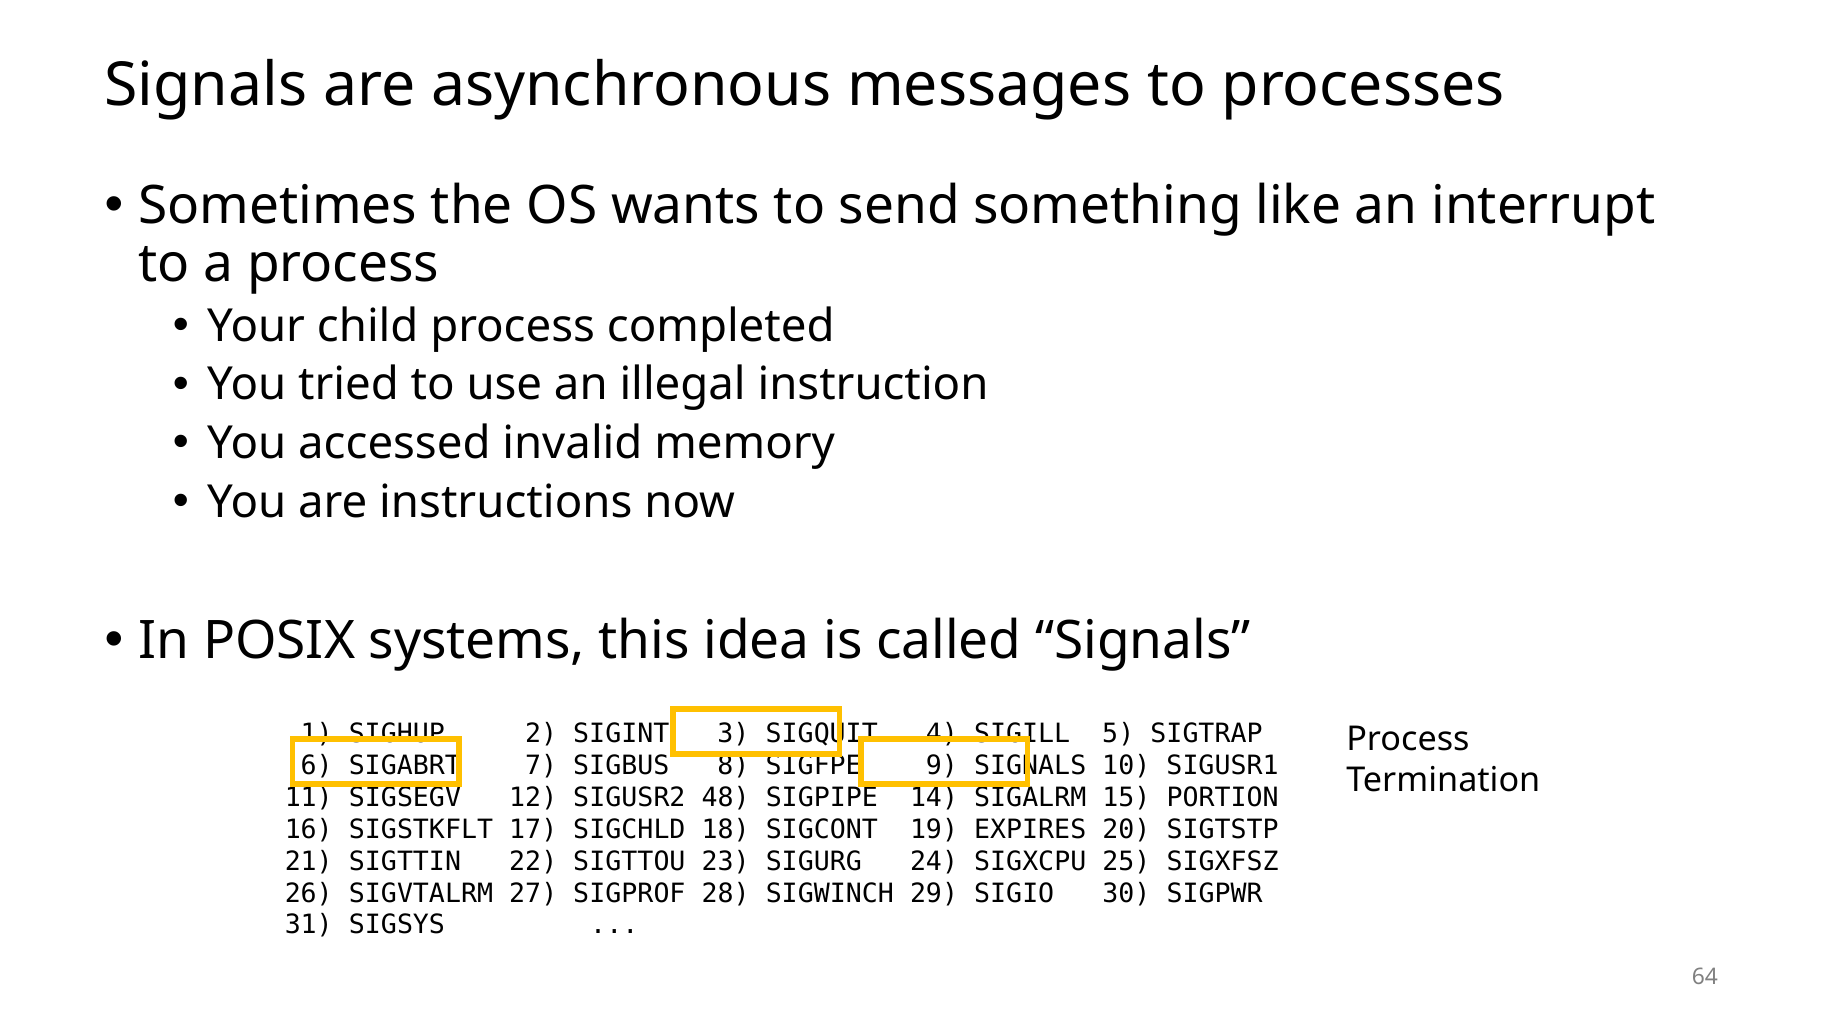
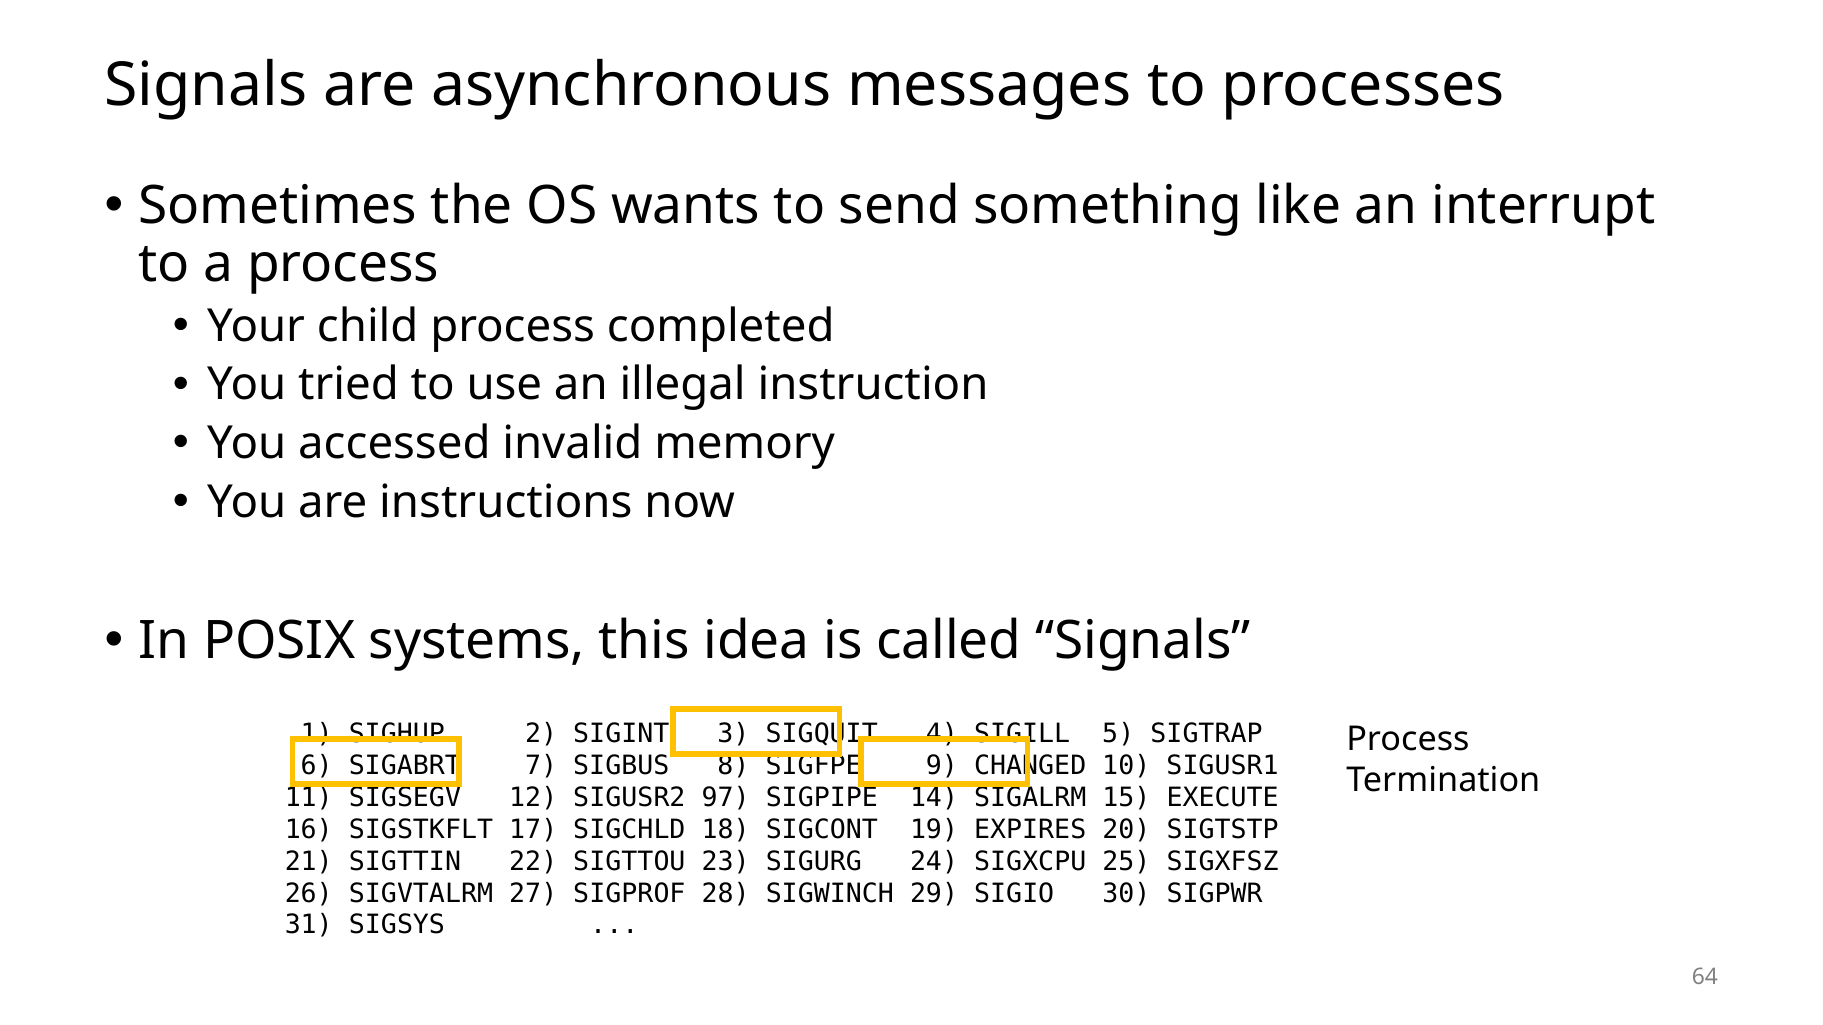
9 SIGNALS: SIGNALS -> CHANGED
48: 48 -> 97
PORTION: PORTION -> EXECUTE
